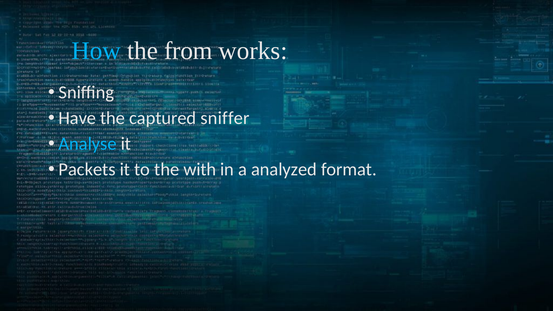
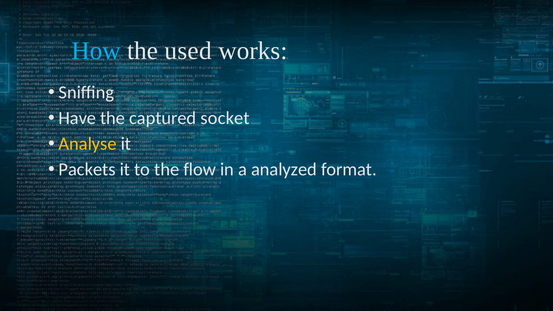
from: from -> used
sniffer: sniffer -> socket
Analyse colour: light blue -> yellow
with: with -> flow
